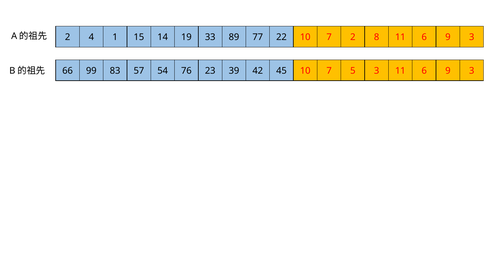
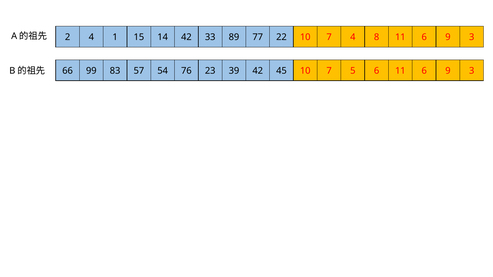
14 19: 19 -> 42
7 2: 2 -> 4
5 3: 3 -> 6
